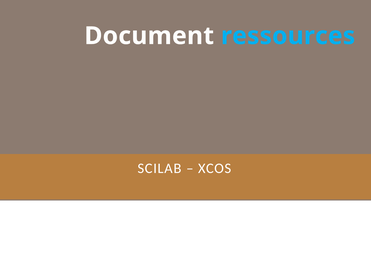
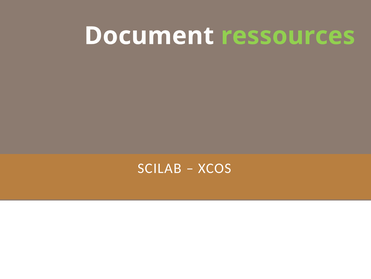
ressources colour: light blue -> light green
